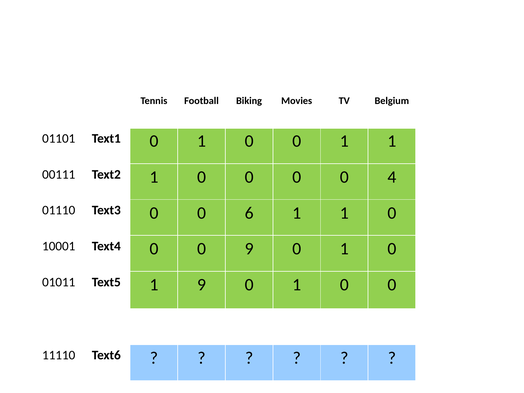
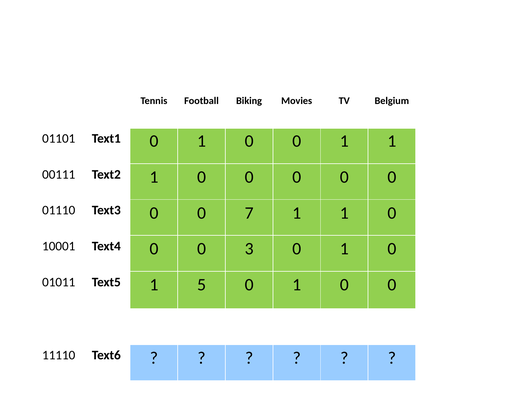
4 at (392, 177): 4 -> 0
6: 6 -> 7
0 9: 9 -> 3
1 9: 9 -> 5
